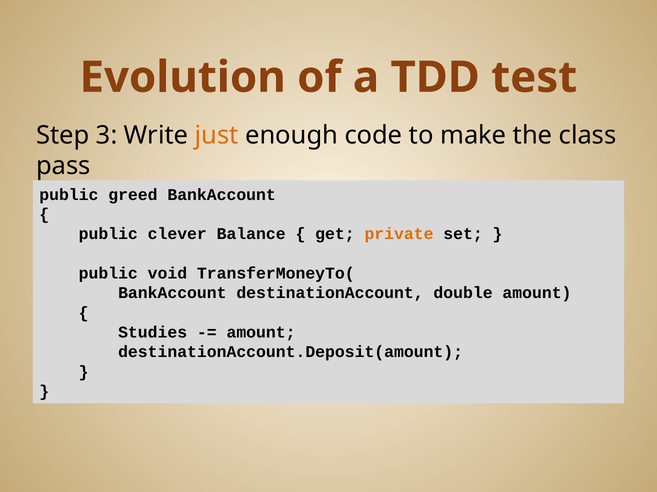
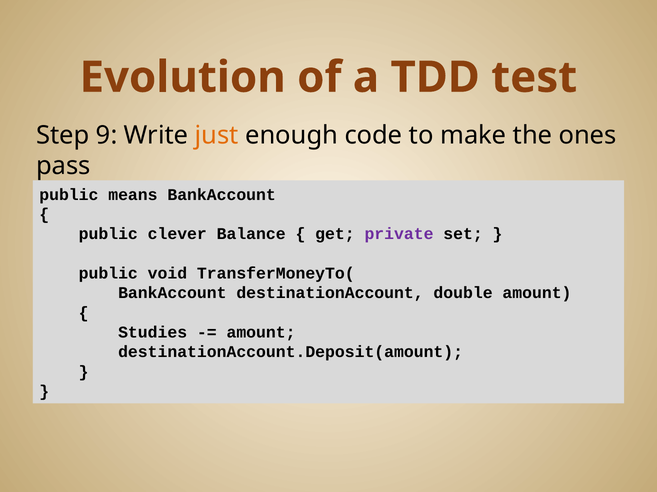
3: 3 -> 9
class: class -> ones
greed: greed -> means
private colour: orange -> purple
